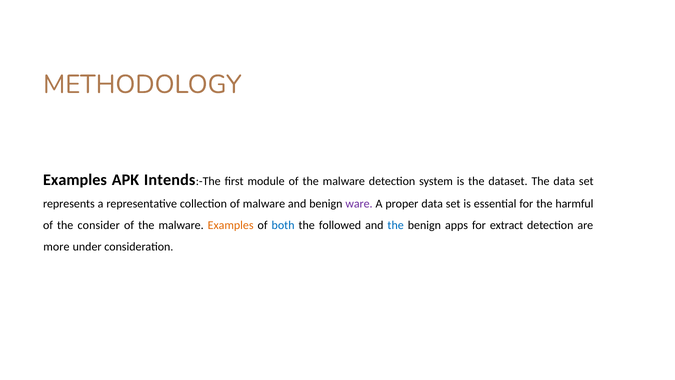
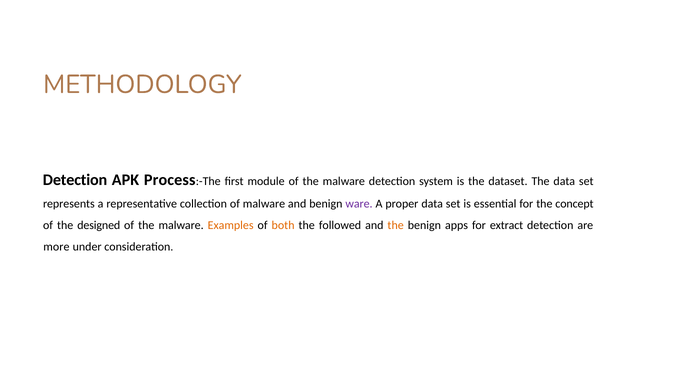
Examples at (75, 180): Examples -> Detection
Intends: Intends -> Process
harmful: harmful -> concept
consider: consider -> designed
both colour: blue -> orange
the at (396, 225) colour: blue -> orange
